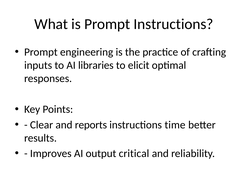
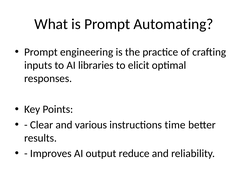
Prompt Instructions: Instructions -> Automating
reports: reports -> various
critical: critical -> reduce
